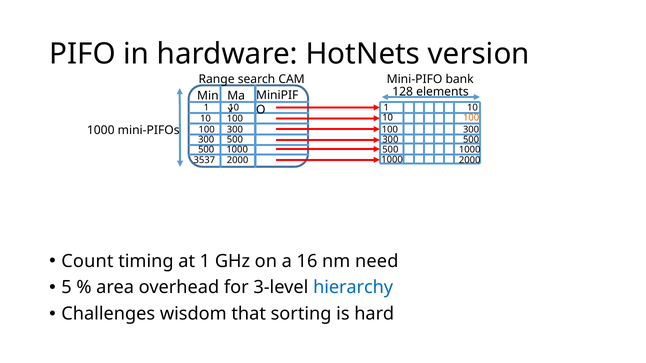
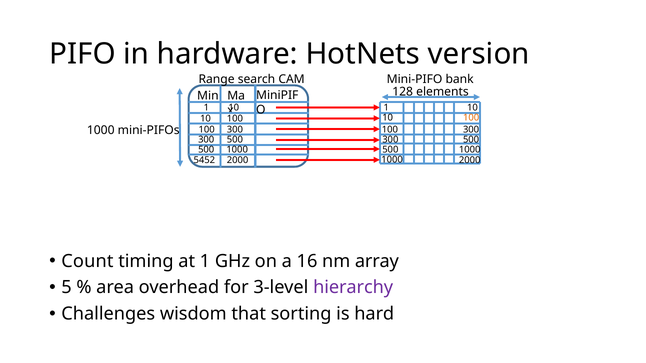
3537: 3537 -> 5452
need: need -> array
hierarchy colour: blue -> purple
